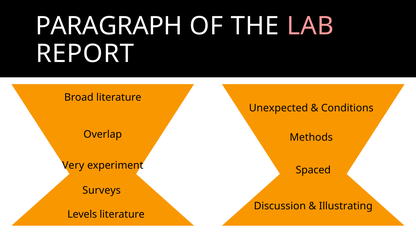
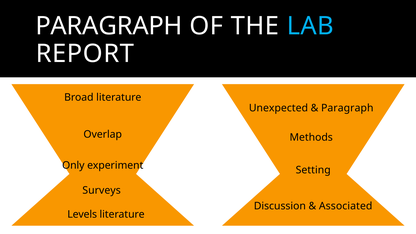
LAB colour: pink -> light blue
Conditions at (347, 108): Conditions -> Paragraph
Very: Very -> Only
Spaced: Spaced -> Setting
Illustrating: Illustrating -> Associated
